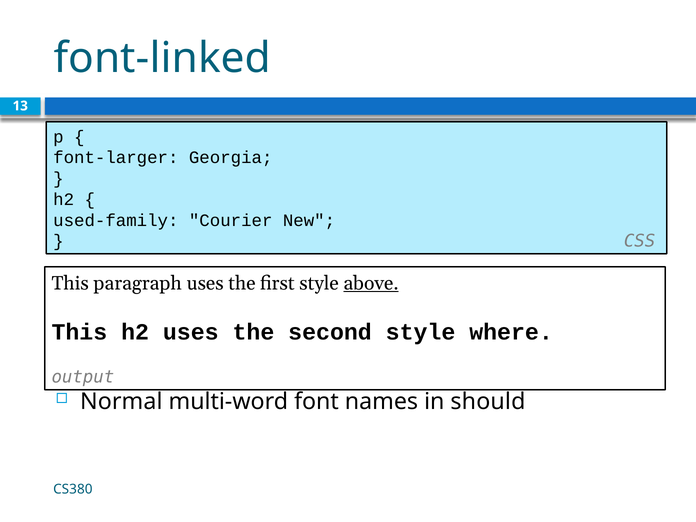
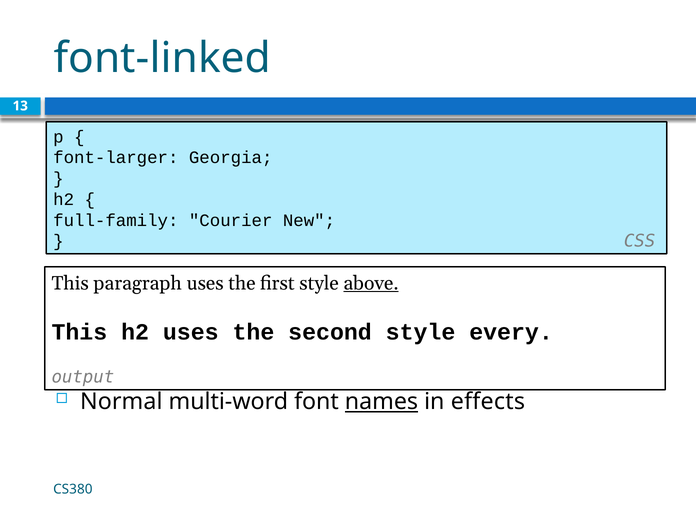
used-family: used-family -> full-family
where: where -> every
names underline: none -> present
should: should -> effects
